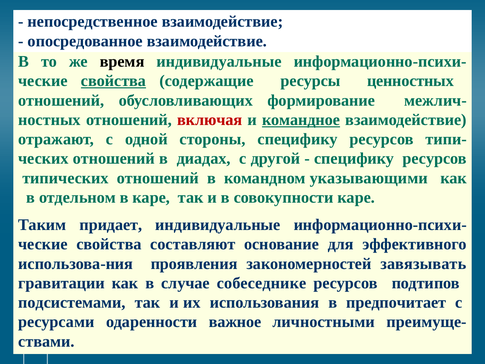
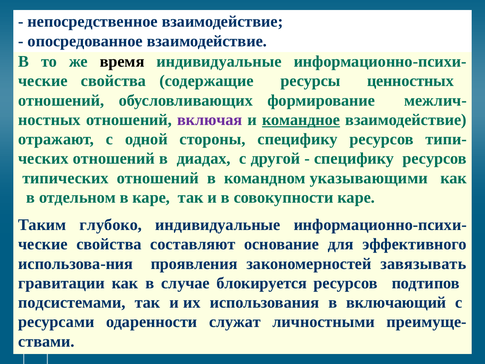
свойства at (114, 81) underline: present -> none
включая colour: red -> purple
придает: придает -> глубоко
собеседнике: собеседнике -> блокируется
предпочитает: предпочитает -> включающий
важное: важное -> служат
